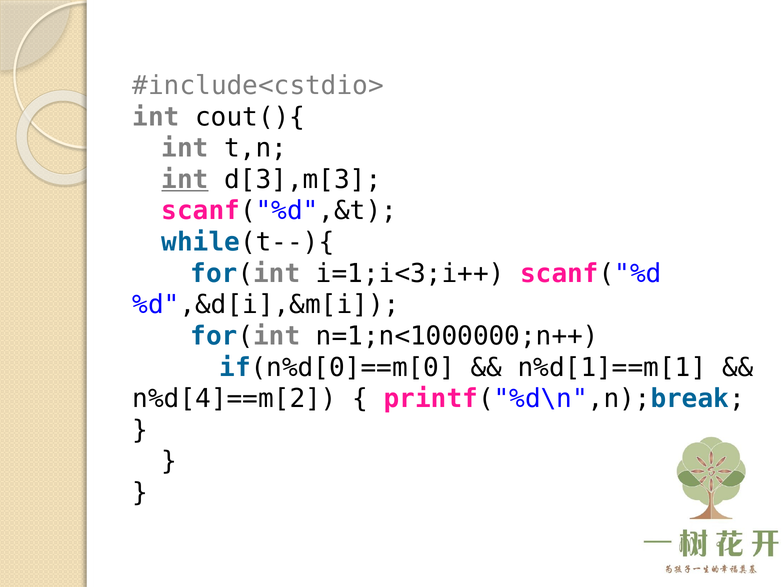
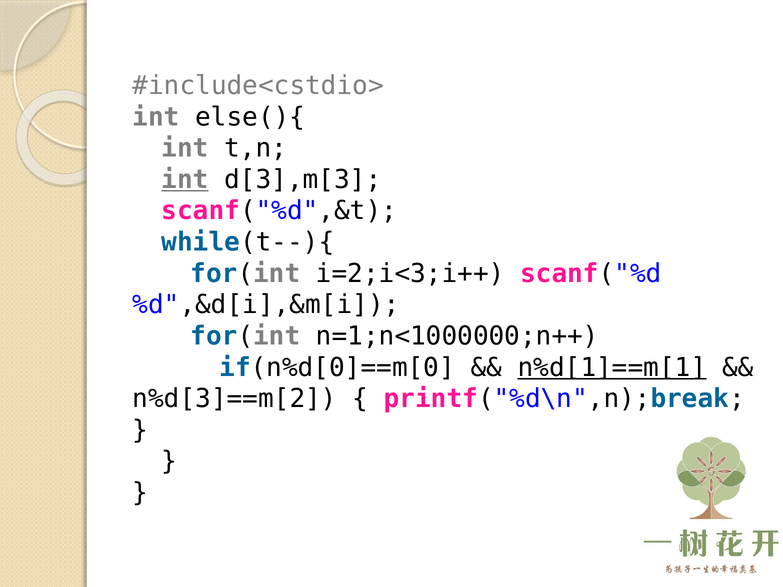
cout(){: cout(){ -> else(){
i=1;i<3;i++: i=1;i<3;i++ -> i=2;i<3;i++
n%d[1]==m[1 underline: none -> present
n%d[4]==m[2: n%d[4]==m[2 -> n%d[3]==m[2
